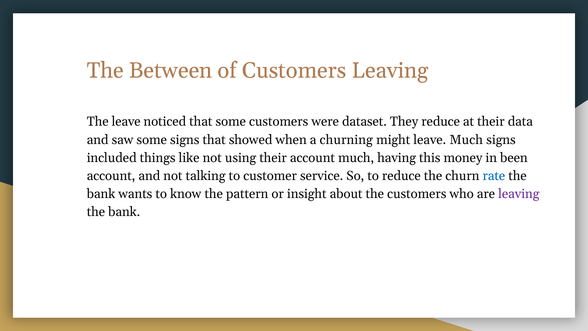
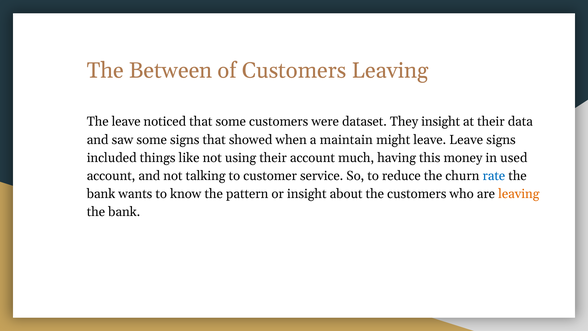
They reduce: reduce -> insight
churning: churning -> maintain
leave Much: Much -> Leave
been: been -> used
leaving at (519, 194) colour: purple -> orange
